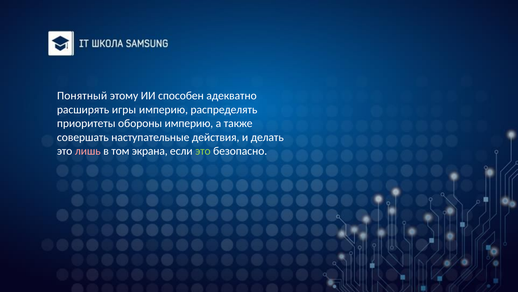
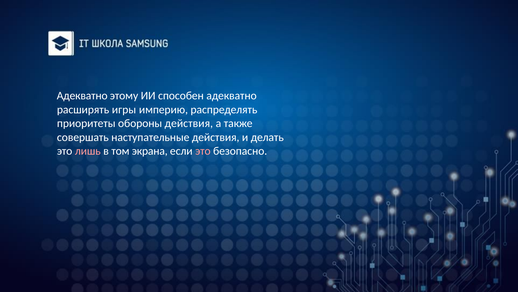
Понятный at (82, 96): Понятный -> Адекватно
обороны империю: империю -> действия
это at (203, 151) colour: light green -> pink
